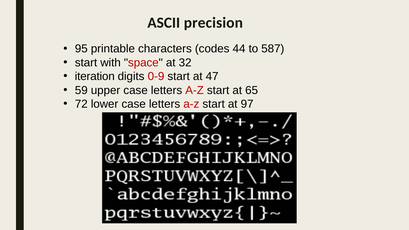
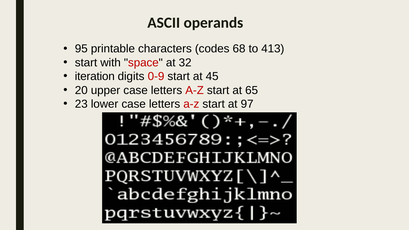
precision: precision -> operands
44: 44 -> 68
587: 587 -> 413
47: 47 -> 45
59: 59 -> 20
72: 72 -> 23
